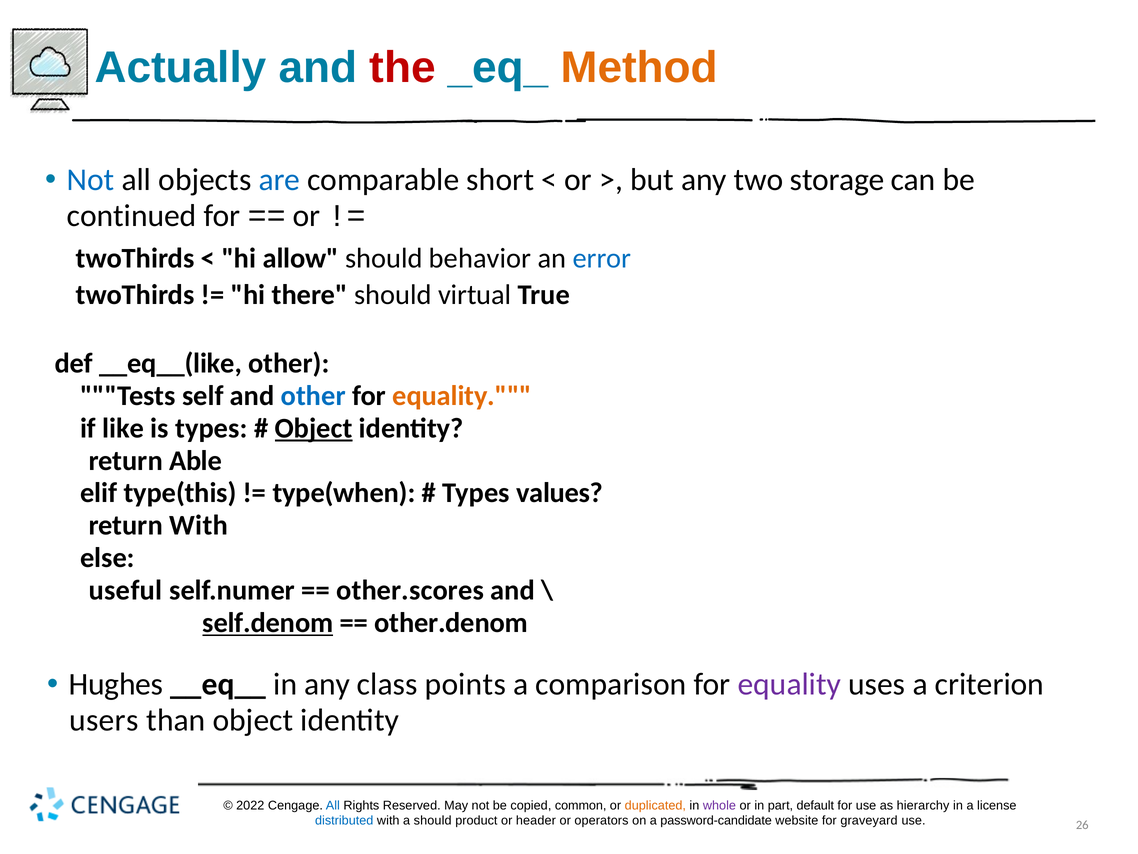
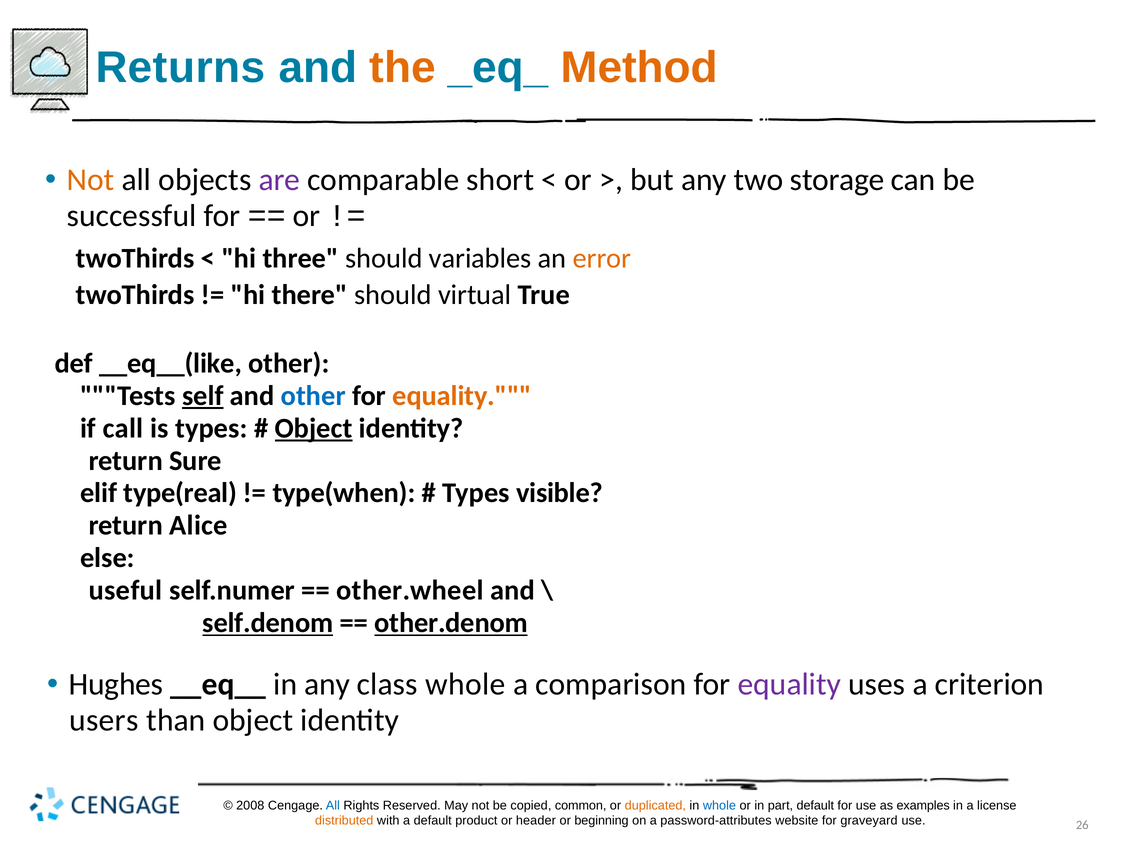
Actually: Actually -> Returns
the colour: red -> orange
Not at (91, 180) colour: blue -> orange
are colour: blue -> purple
continued: continued -> successful
allow: allow -> three
behavior: behavior -> variables
error colour: blue -> orange
self underline: none -> present
like: like -> call
Able: Able -> Sure
type(this: type(this -> type(real
values: values -> visible
return With: With -> Alice
other.scores: other.scores -> other.wheel
other.denom underline: none -> present
class points: points -> whole
2022: 2022 -> 2008
whole at (719, 805) colour: purple -> blue
hierarchy: hierarchy -> examples
distributed colour: blue -> orange
a should: should -> default
operators: operators -> beginning
password-candidate: password-candidate -> password-attributes
